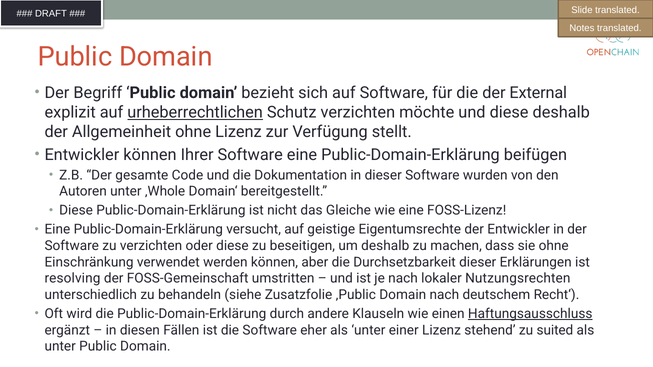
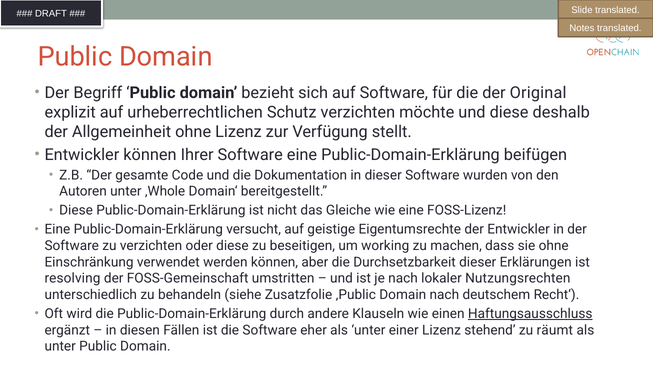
External: External -> Original
urheberrechtlichen underline: present -> none
um deshalb: deshalb -> working
suited: suited -> räumt
